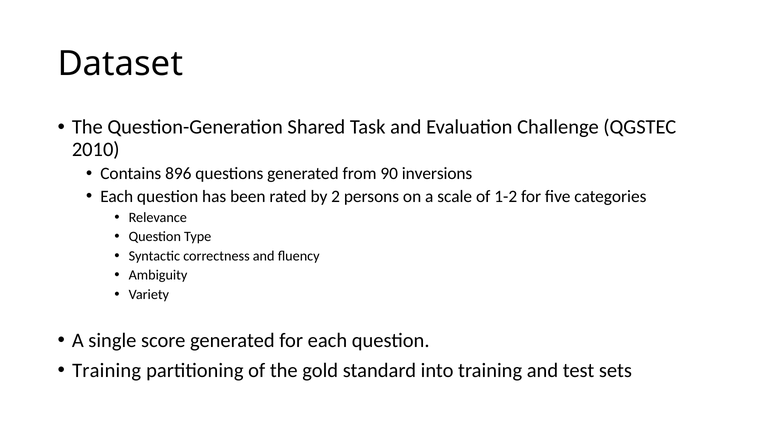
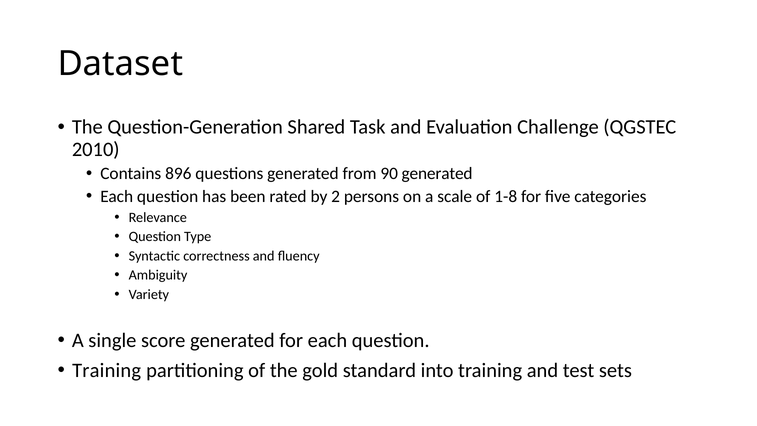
90 inversions: inversions -> generated
1-2: 1-2 -> 1-8
